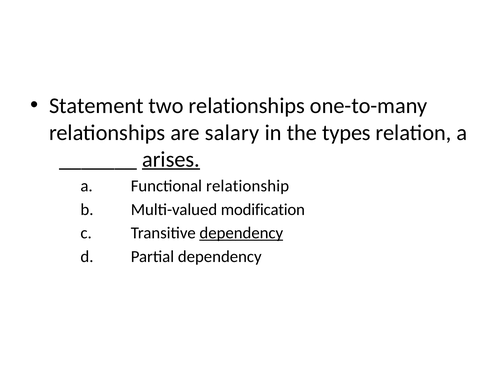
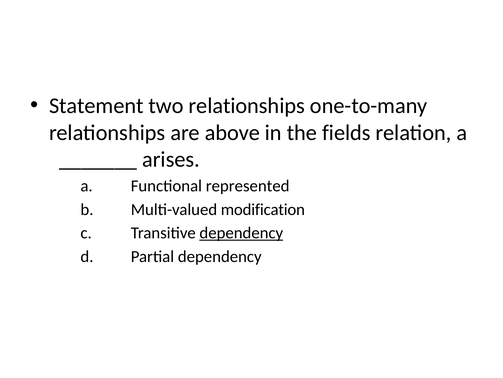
salary: salary -> above
types: types -> fields
arises underline: present -> none
relationship: relationship -> represented
